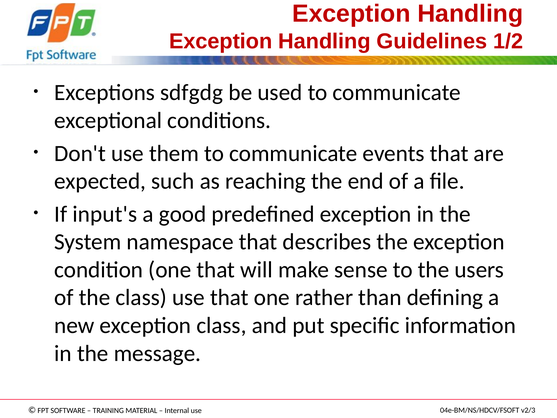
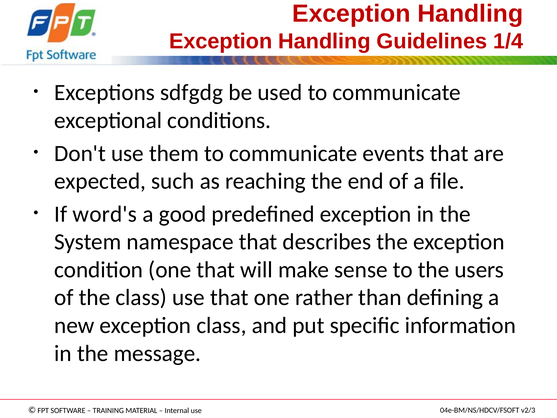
1/2: 1/2 -> 1/4
input's: input's -> word's
